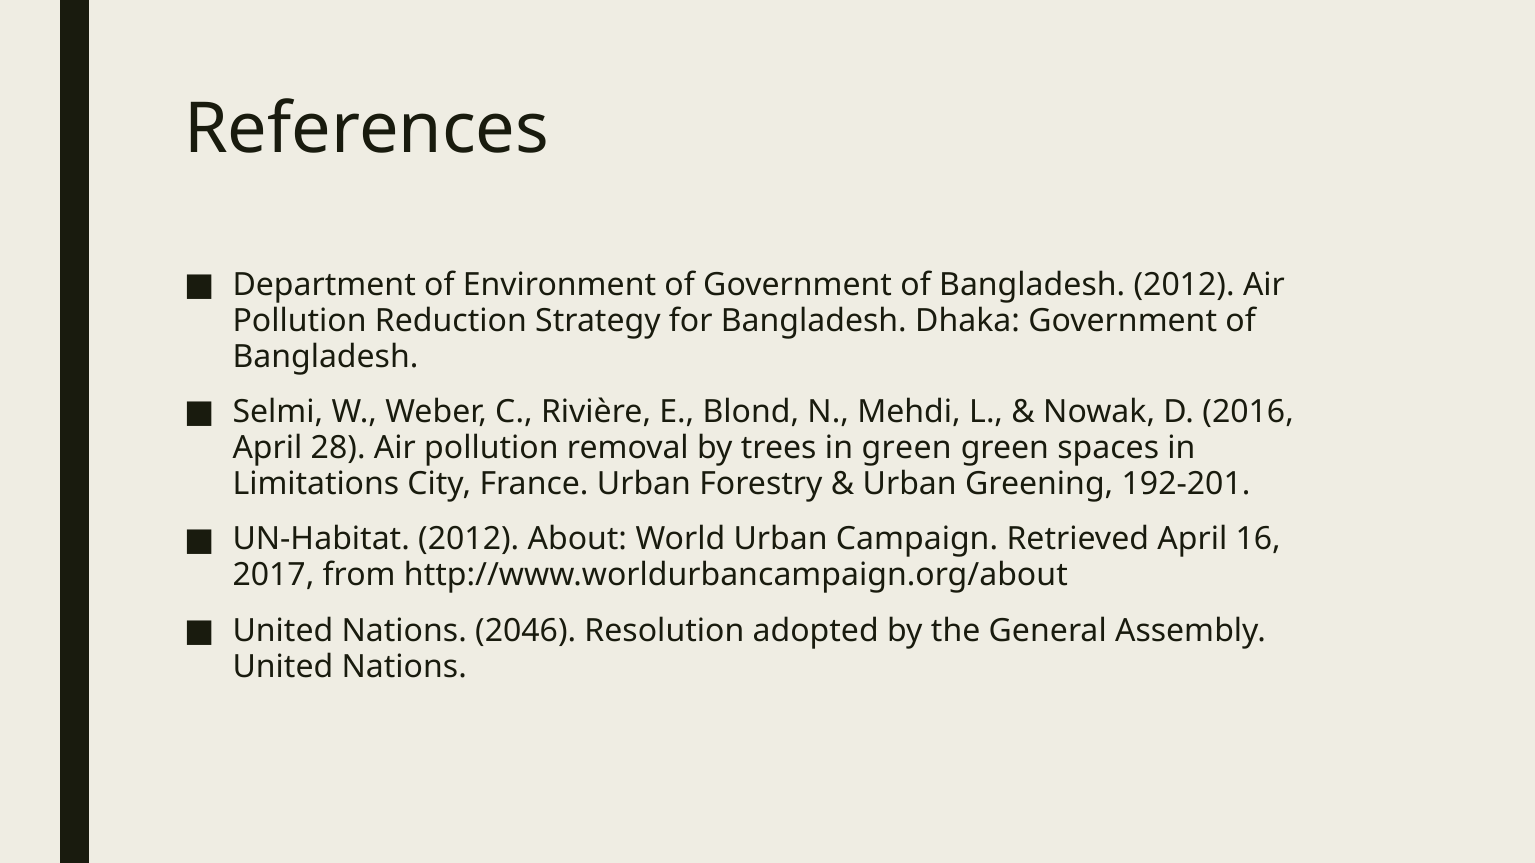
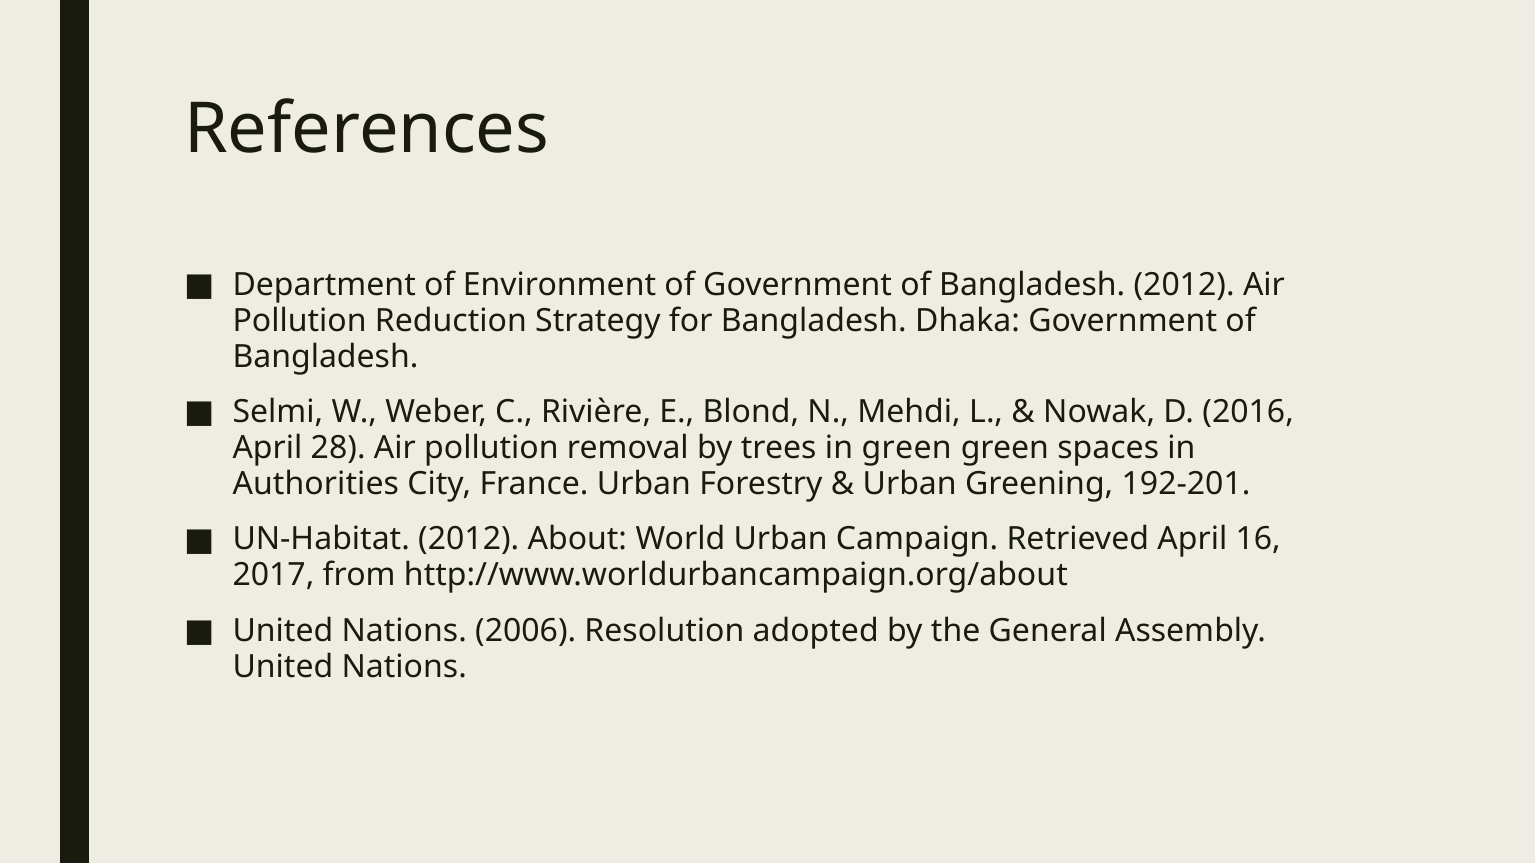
Limitations: Limitations -> Authorities
2046: 2046 -> 2006
